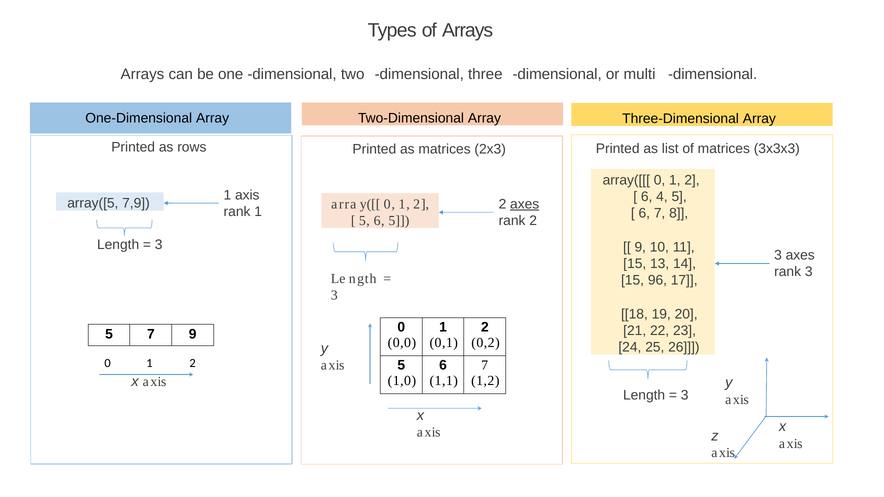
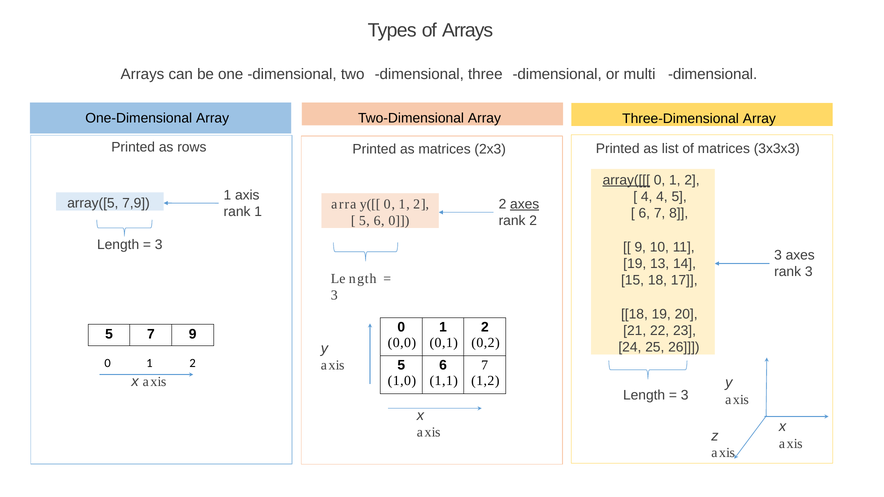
array([[[ underline: none -> present
6 at (647, 197): 6 -> 4
6 5: 5 -> 0
15 at (635, 264): 15 -> 19
15 96: 96 -> 18
